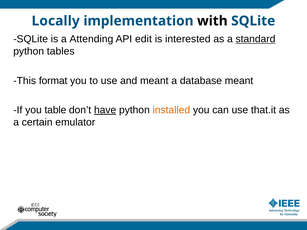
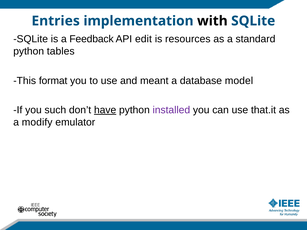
Locally: Locally -> Entries
Attending: Attending -> Feedback
interested: interested -> resources
standard underline: present -> none
database meant: meant -> model
table: table -> such
installed colour: orange -> purple
certain: certain -> modify
